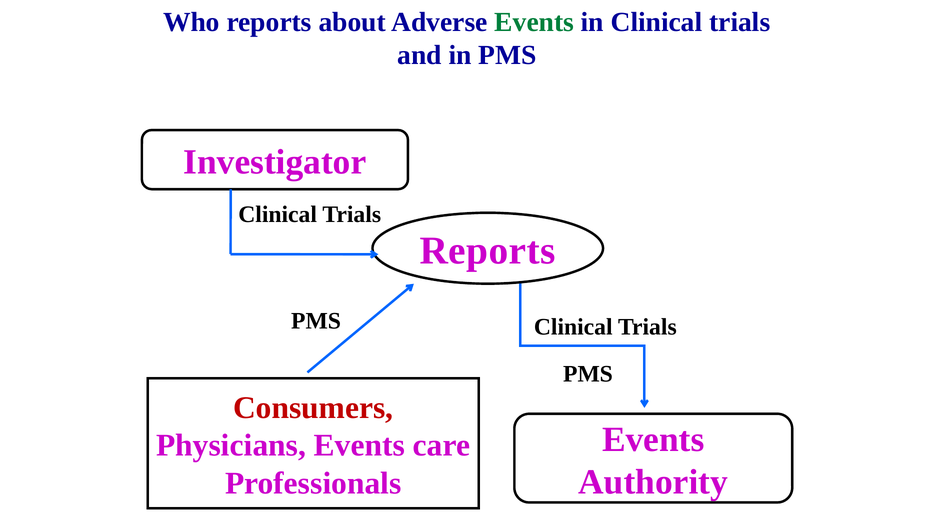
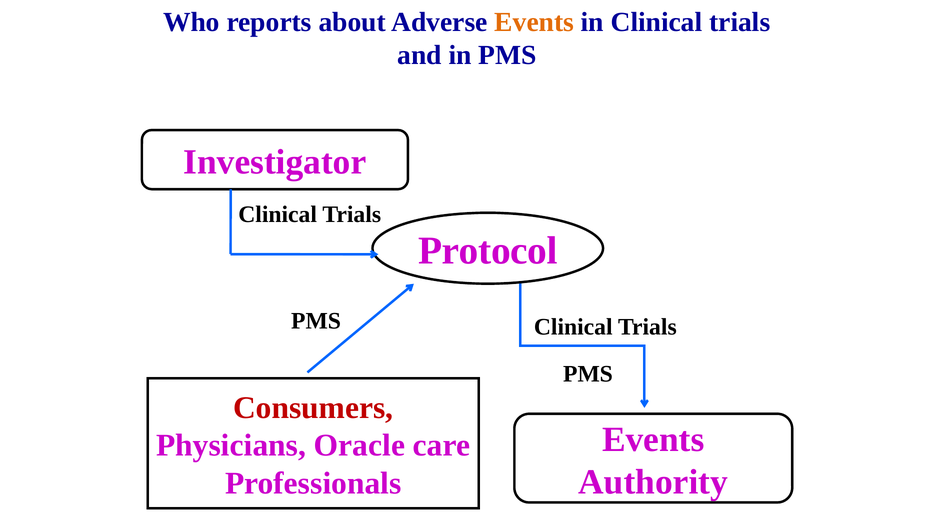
Events at (534, 22) colour: green -> orange
Reports at (488, 251): Reports -> Protocol
Physicians Events: Events -> Oracle
